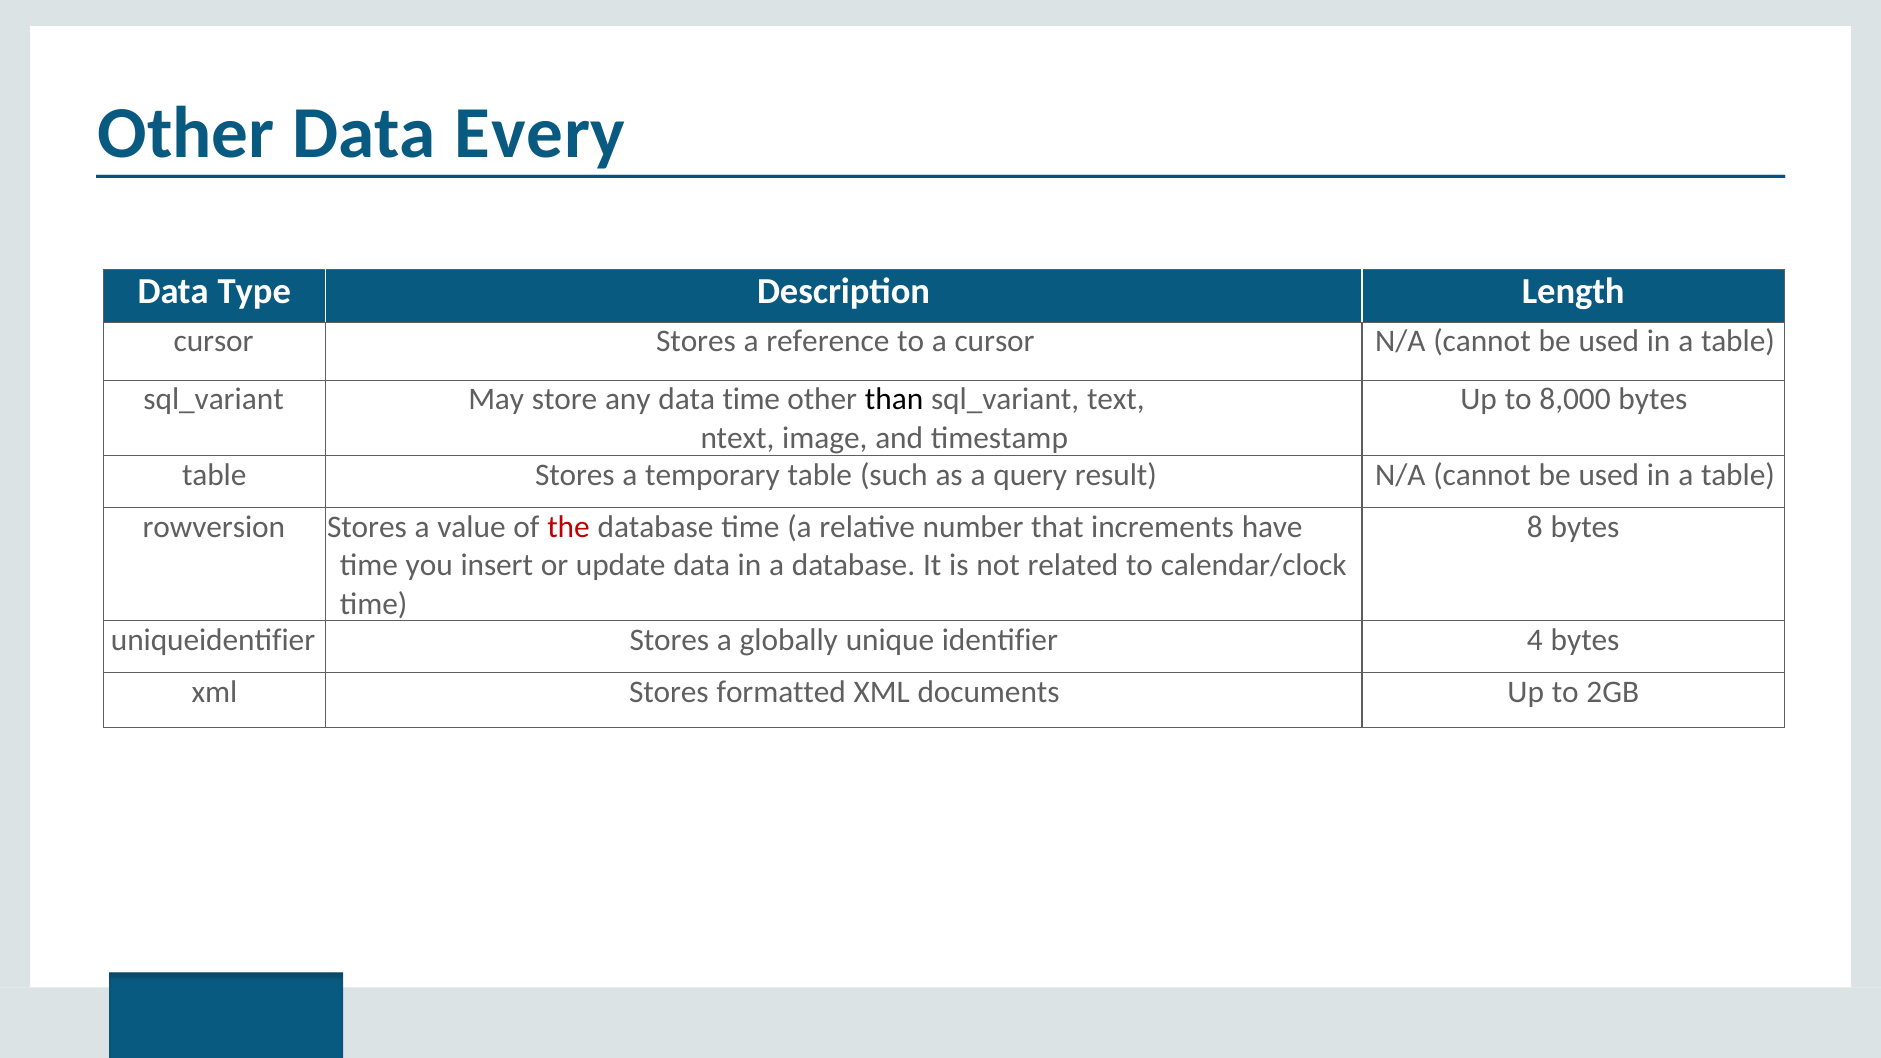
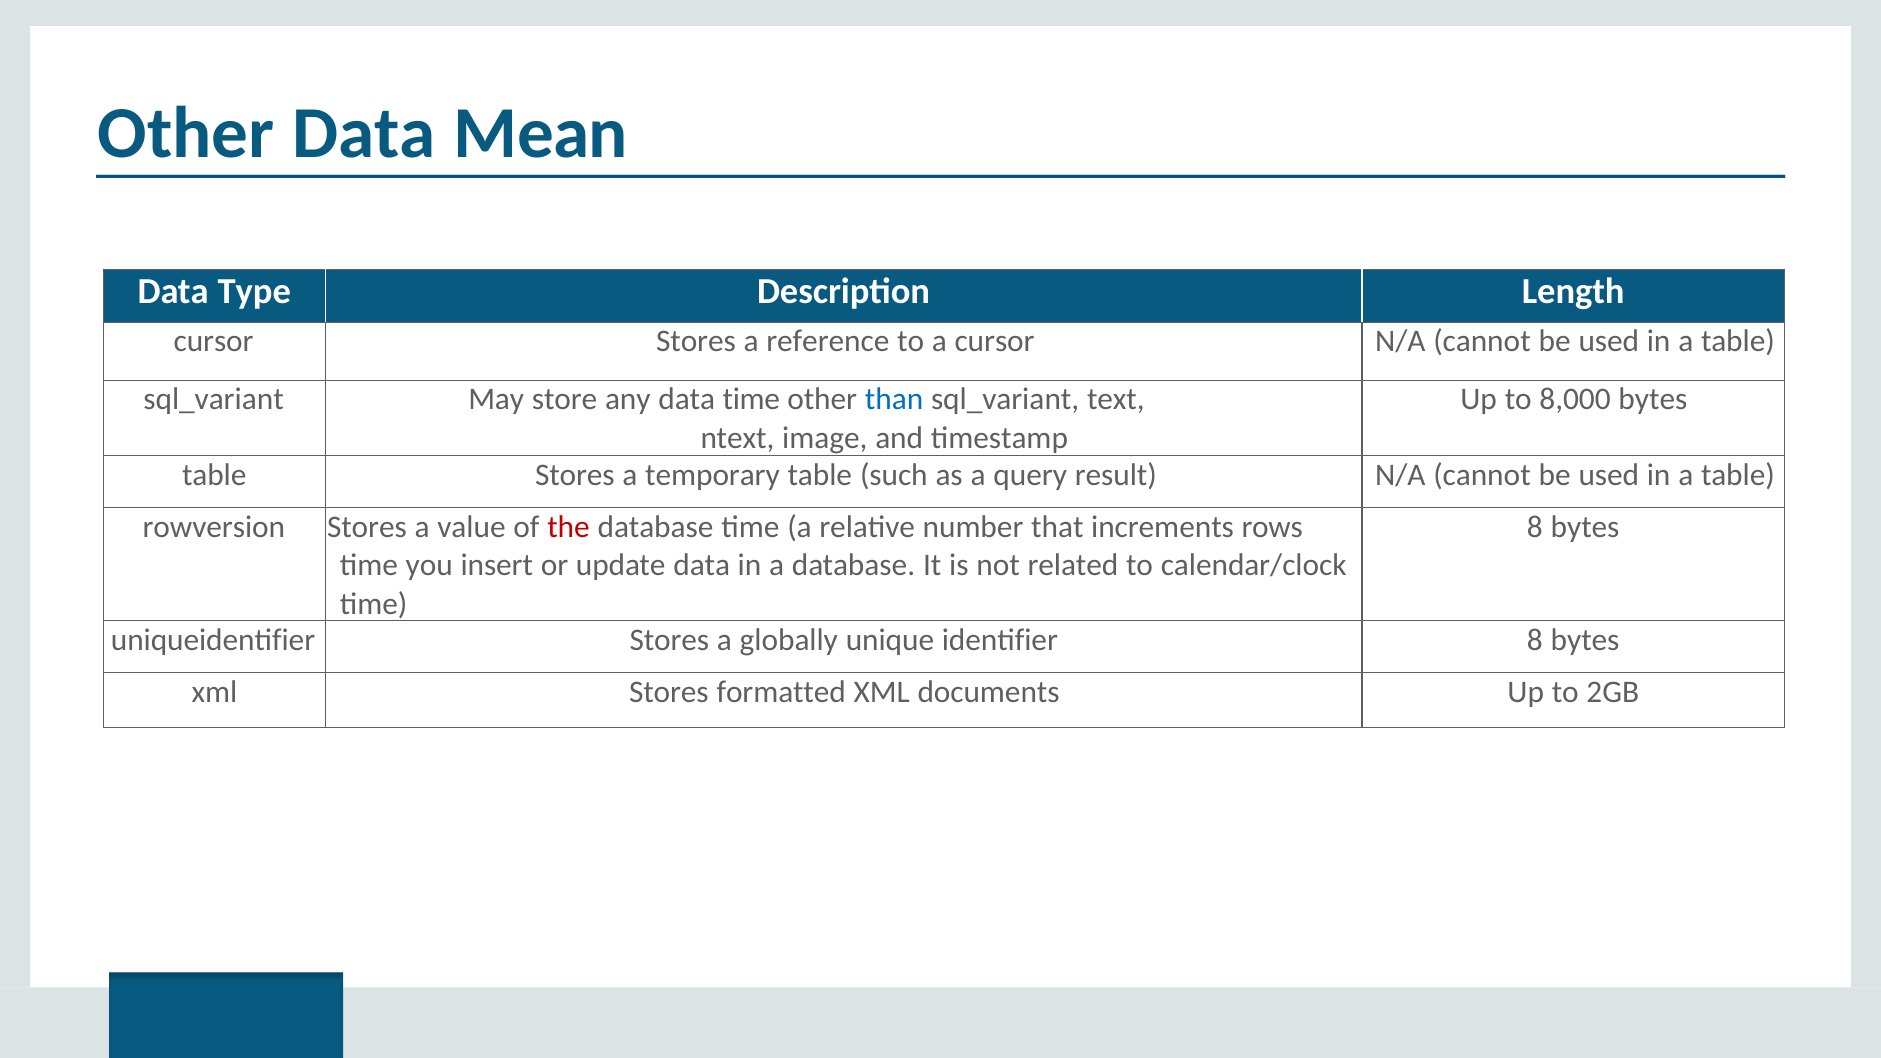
Every: Every -> Mean
than colour: black -> blue
have: have -> rows
identifier 4: 4 -> 8
